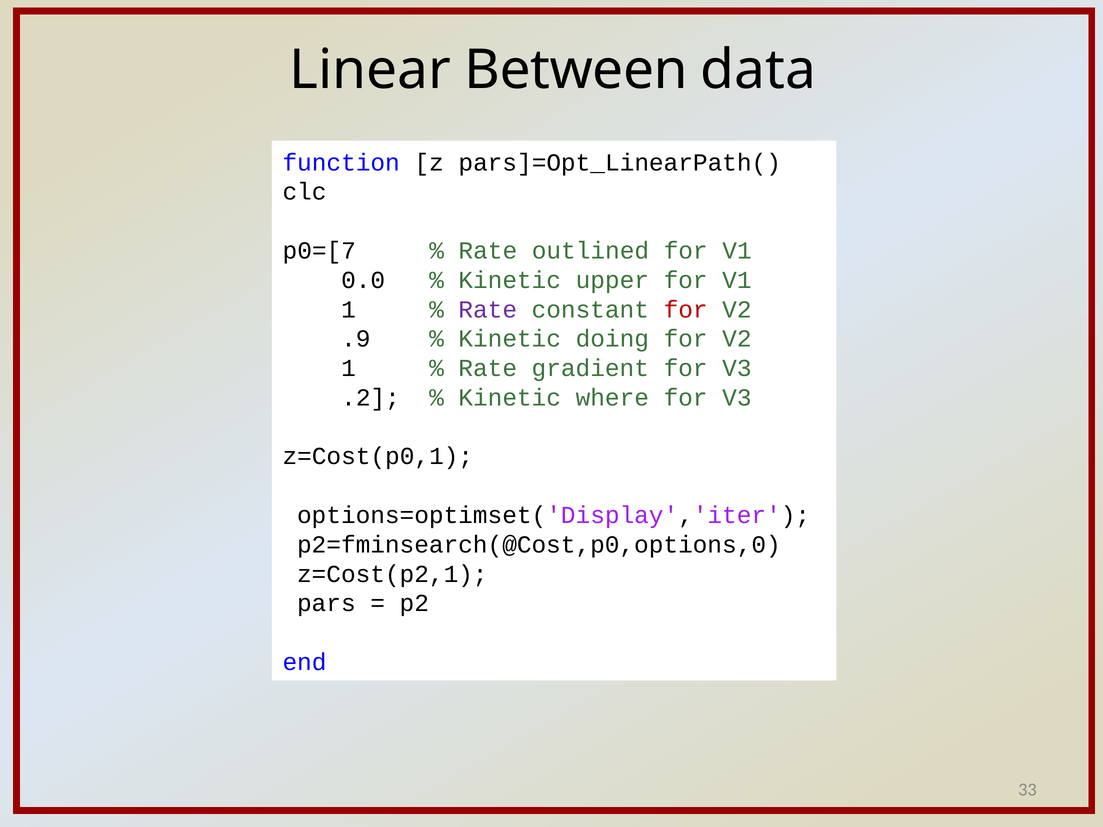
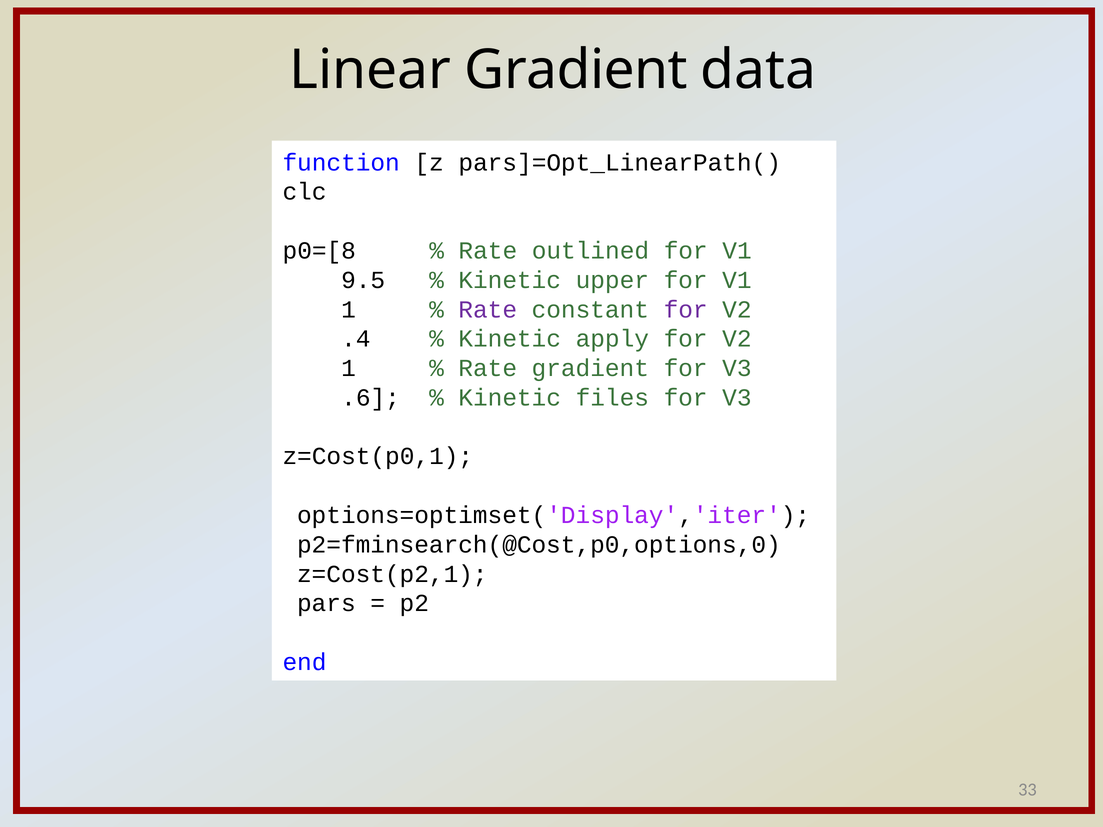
Linear Between: Between -> Gradient
p0=[7: p0=[7 -> p0=[8
0.0: 0.0 -> 9.5
for at (686, 310) colour: red -> purple
.9: .9 -> .4
doing: doing -> apply
.2: .2 -> .6
where: where -> files
